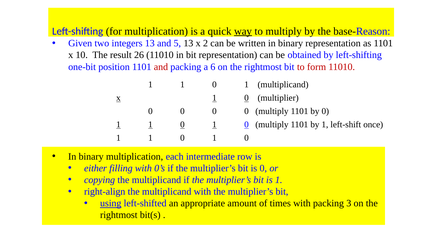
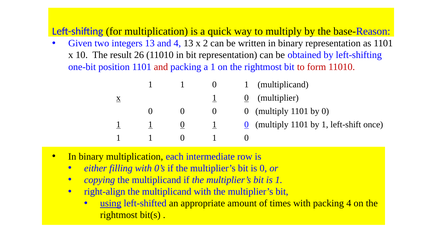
way underline: present -> none
and 5: 5 -> 4
a 6: 6 -> 1
packing 3: 3 -> 4
